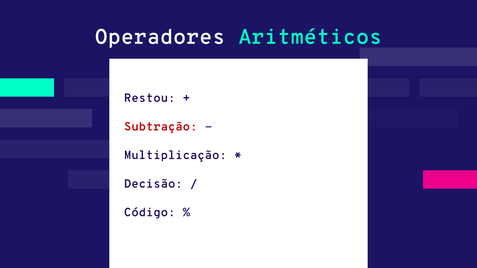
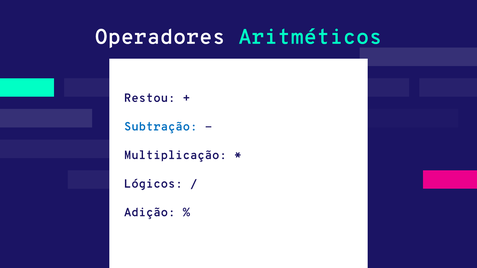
Subtração colour: red -> blue
Decisão: Decisão -> Lógicos
Código: Código -> Adição
